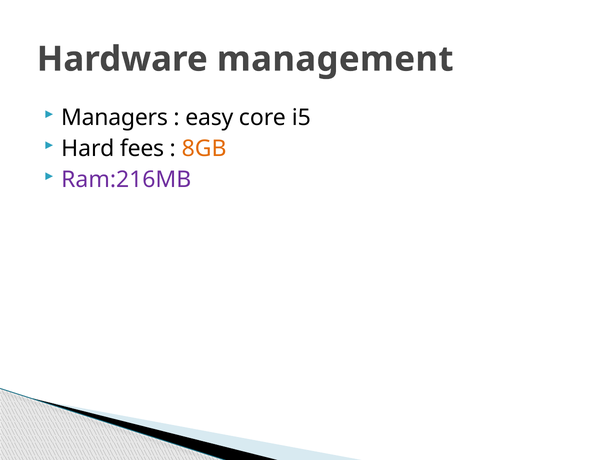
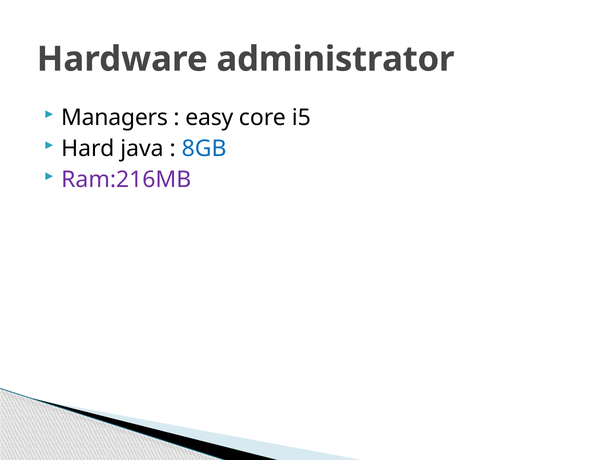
management: management -> administrator
fees: fees -> java
8GB colour: orange -> blue
